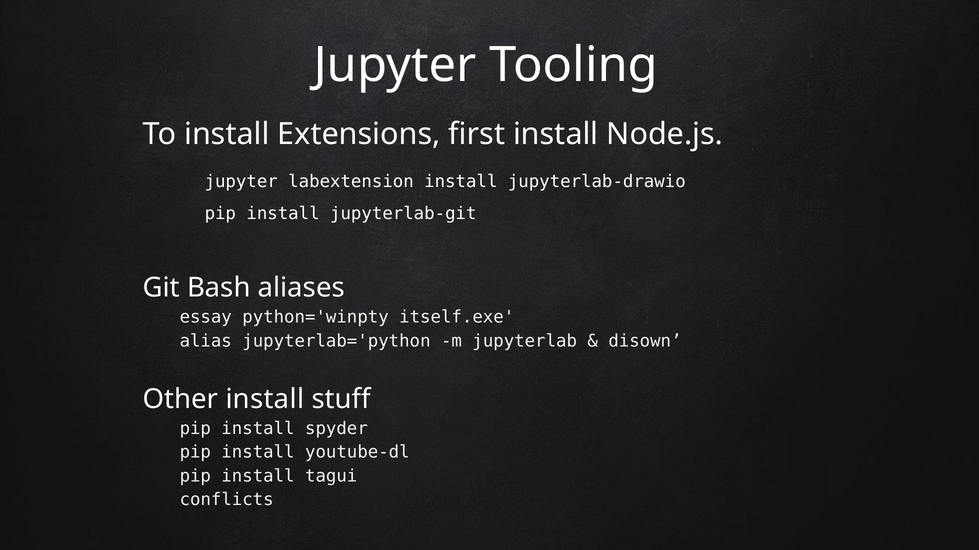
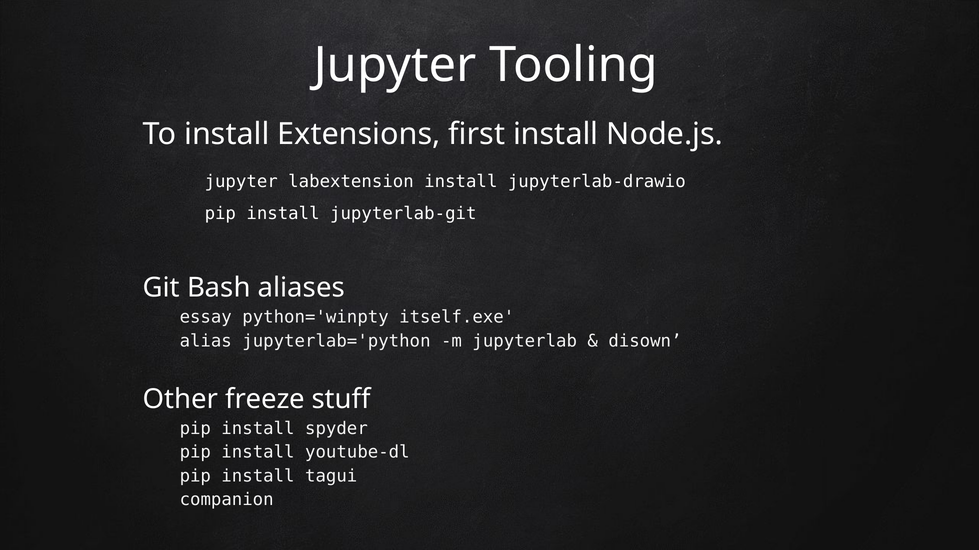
Other install: install -> freeze
conflicts: conflicts -> companion
